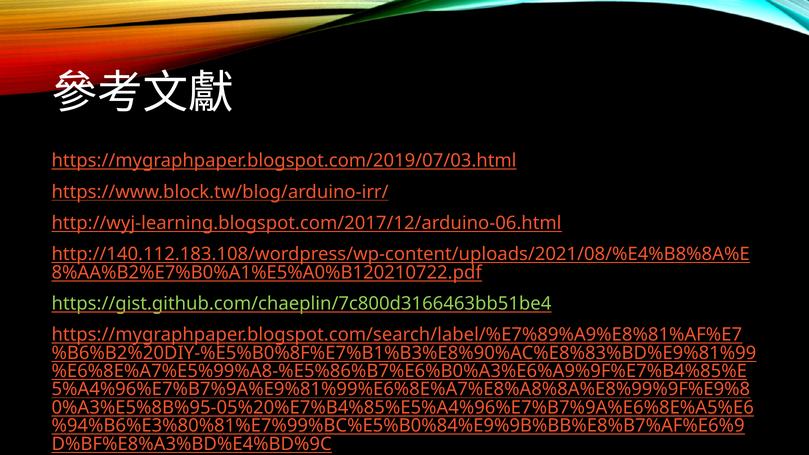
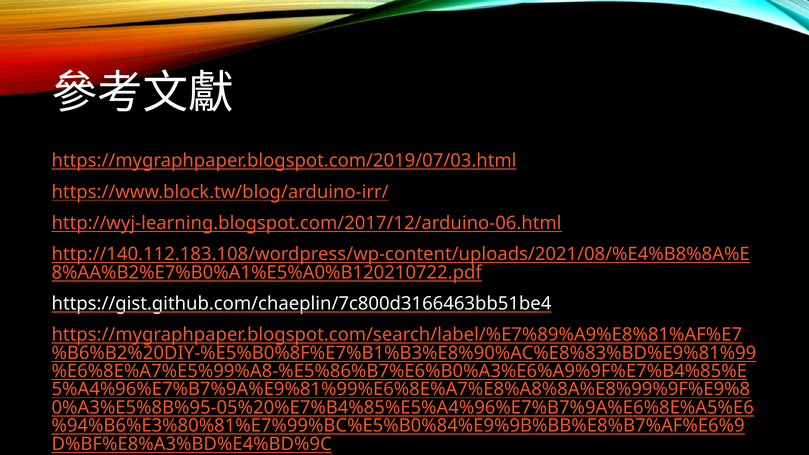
https://gist.github.com/chaeplin/7c800d3166463bb51be4 colour: light green -> white
